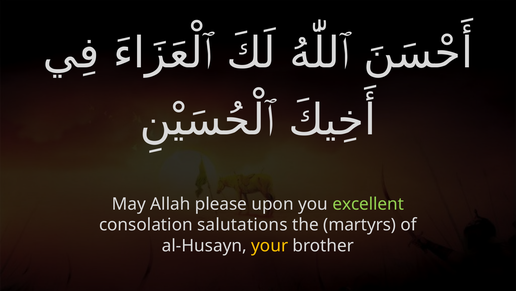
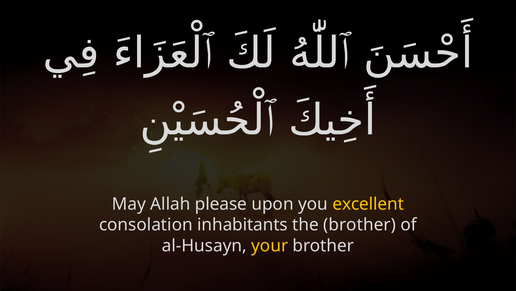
excellent colour: light green -> yellow
salutations: salutations -> inhabitants
the martyrs: martyrs -> brother
